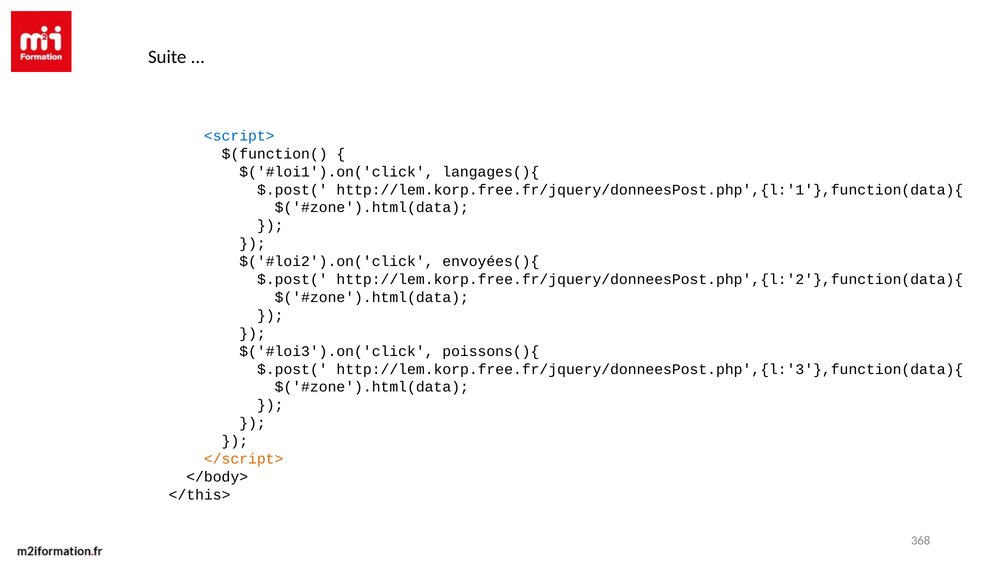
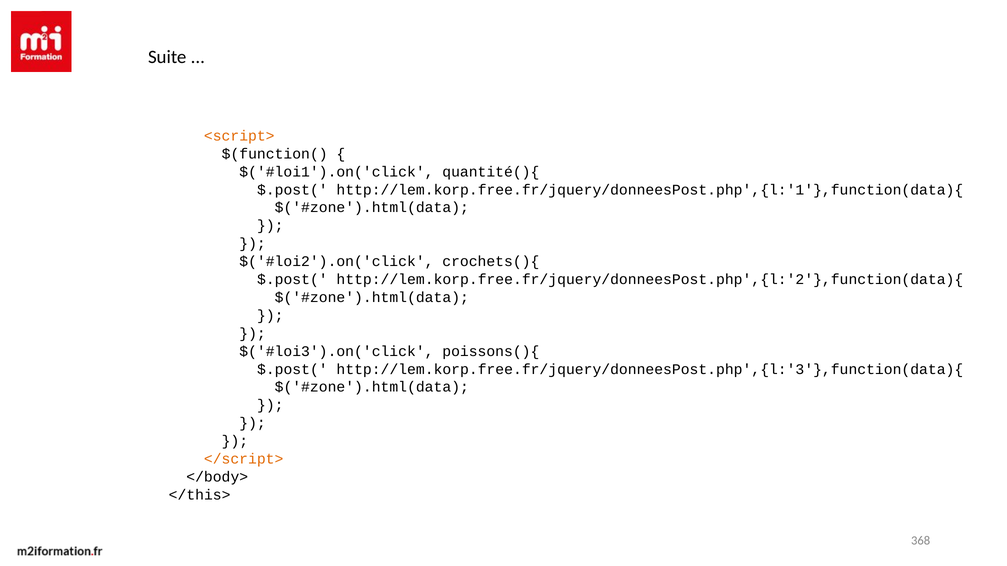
<script> colour: blue -> orange
langages(){: langages(){ -> quantité(){
envoyées(){: envoyées(){ -> crochets(){
